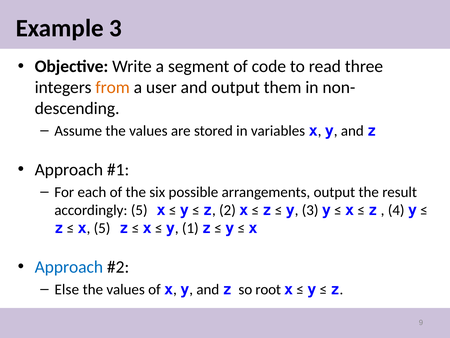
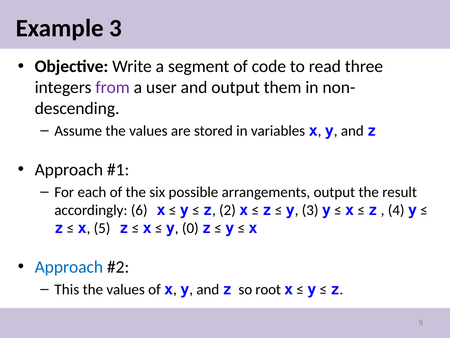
from colour: orange -> purple
accordingly 5: 5 -> 6
1: 1 -> 0
Else: Else -> This
